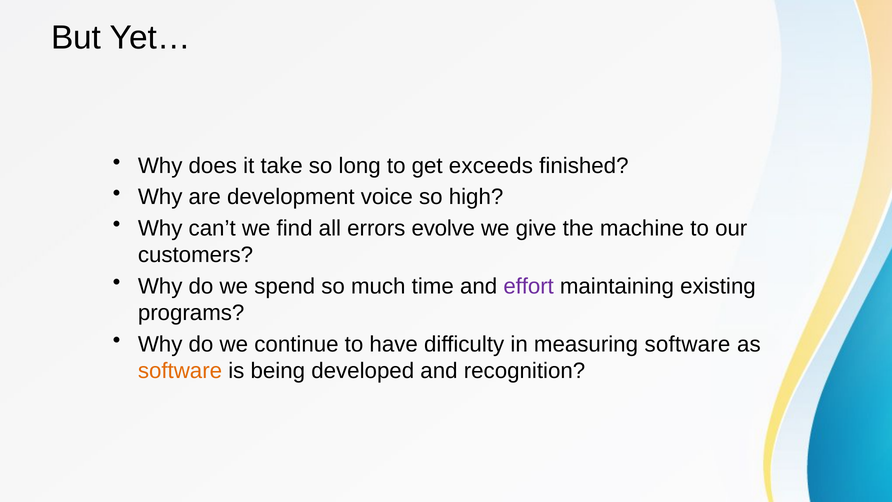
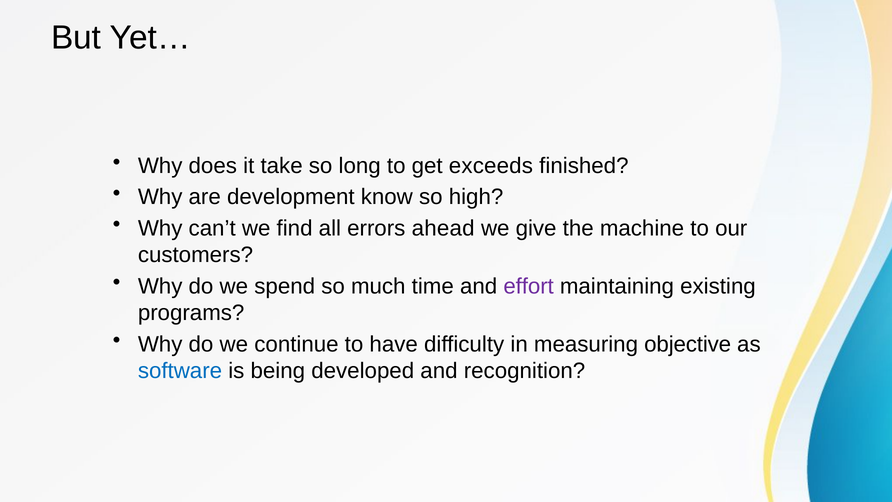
voice: voice -> know
evolve: evolve -> ahead
measuring software: software -> objective
software at (180, 371) colour: orange -> blue
